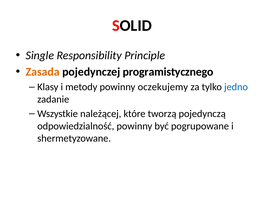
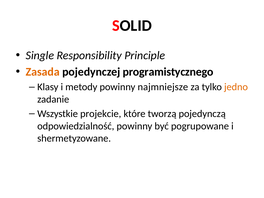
oczekujemy: oczekujemy -> najmniejsze
jedno colour: blue -> orange
należącej: należącej -> projekcie
